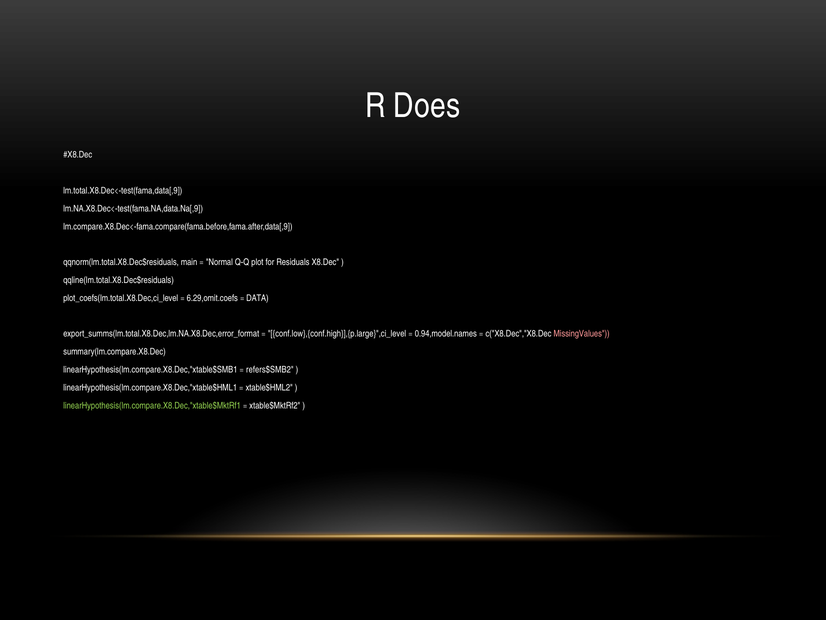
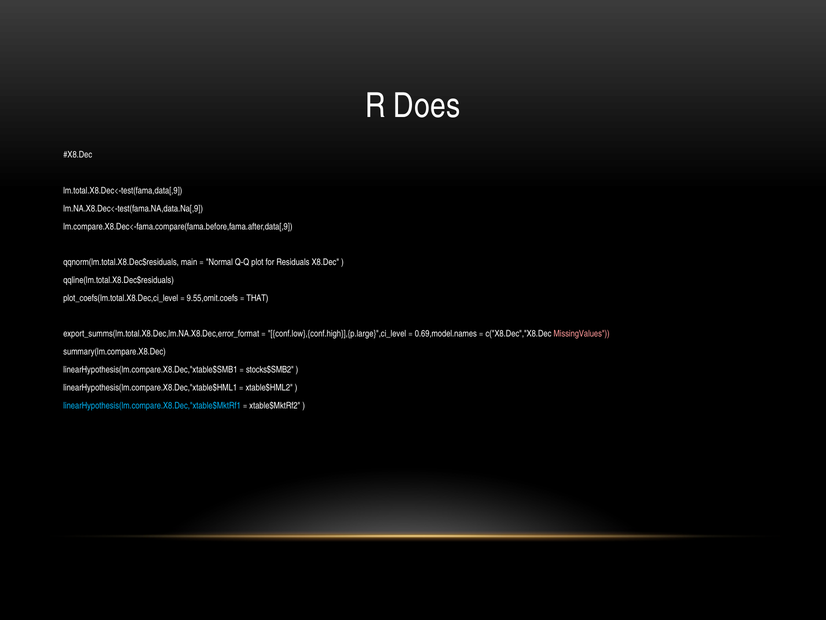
6.29,omit.coefs: 6.29,omit.coefs -> 9.55,omit.coefs
DATA: DATA -> THAT
0.94,model.names: 0.94,model.names -> 0.69,model.names
refers$SMB2: refers$SMB2 -> stocks$SMB2
linearHypothesis(lm.compare.X8.Dec,"xtable$MktRf1 colour: light green -> light blue
